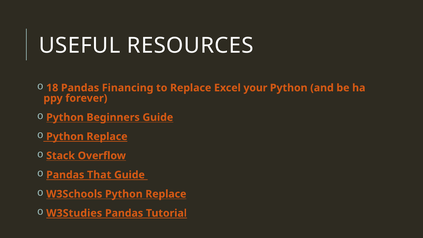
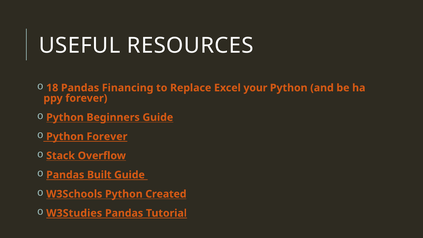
Replace at (107, 137): Replace -> Forever
That: That -> Built
W3Schools Python Replace: Replace -> Created
